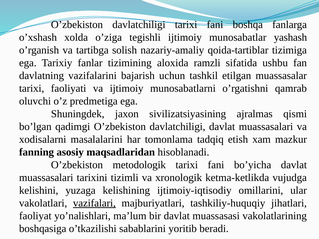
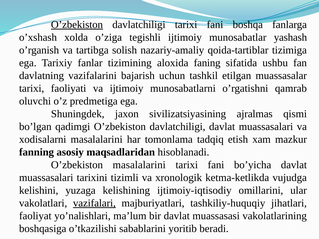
O’zbekiston at (77, 25) underline: none -> present
ramzli: ramzli -> faning
O’zbekiston metodologik: metodologik -> masalalarini
